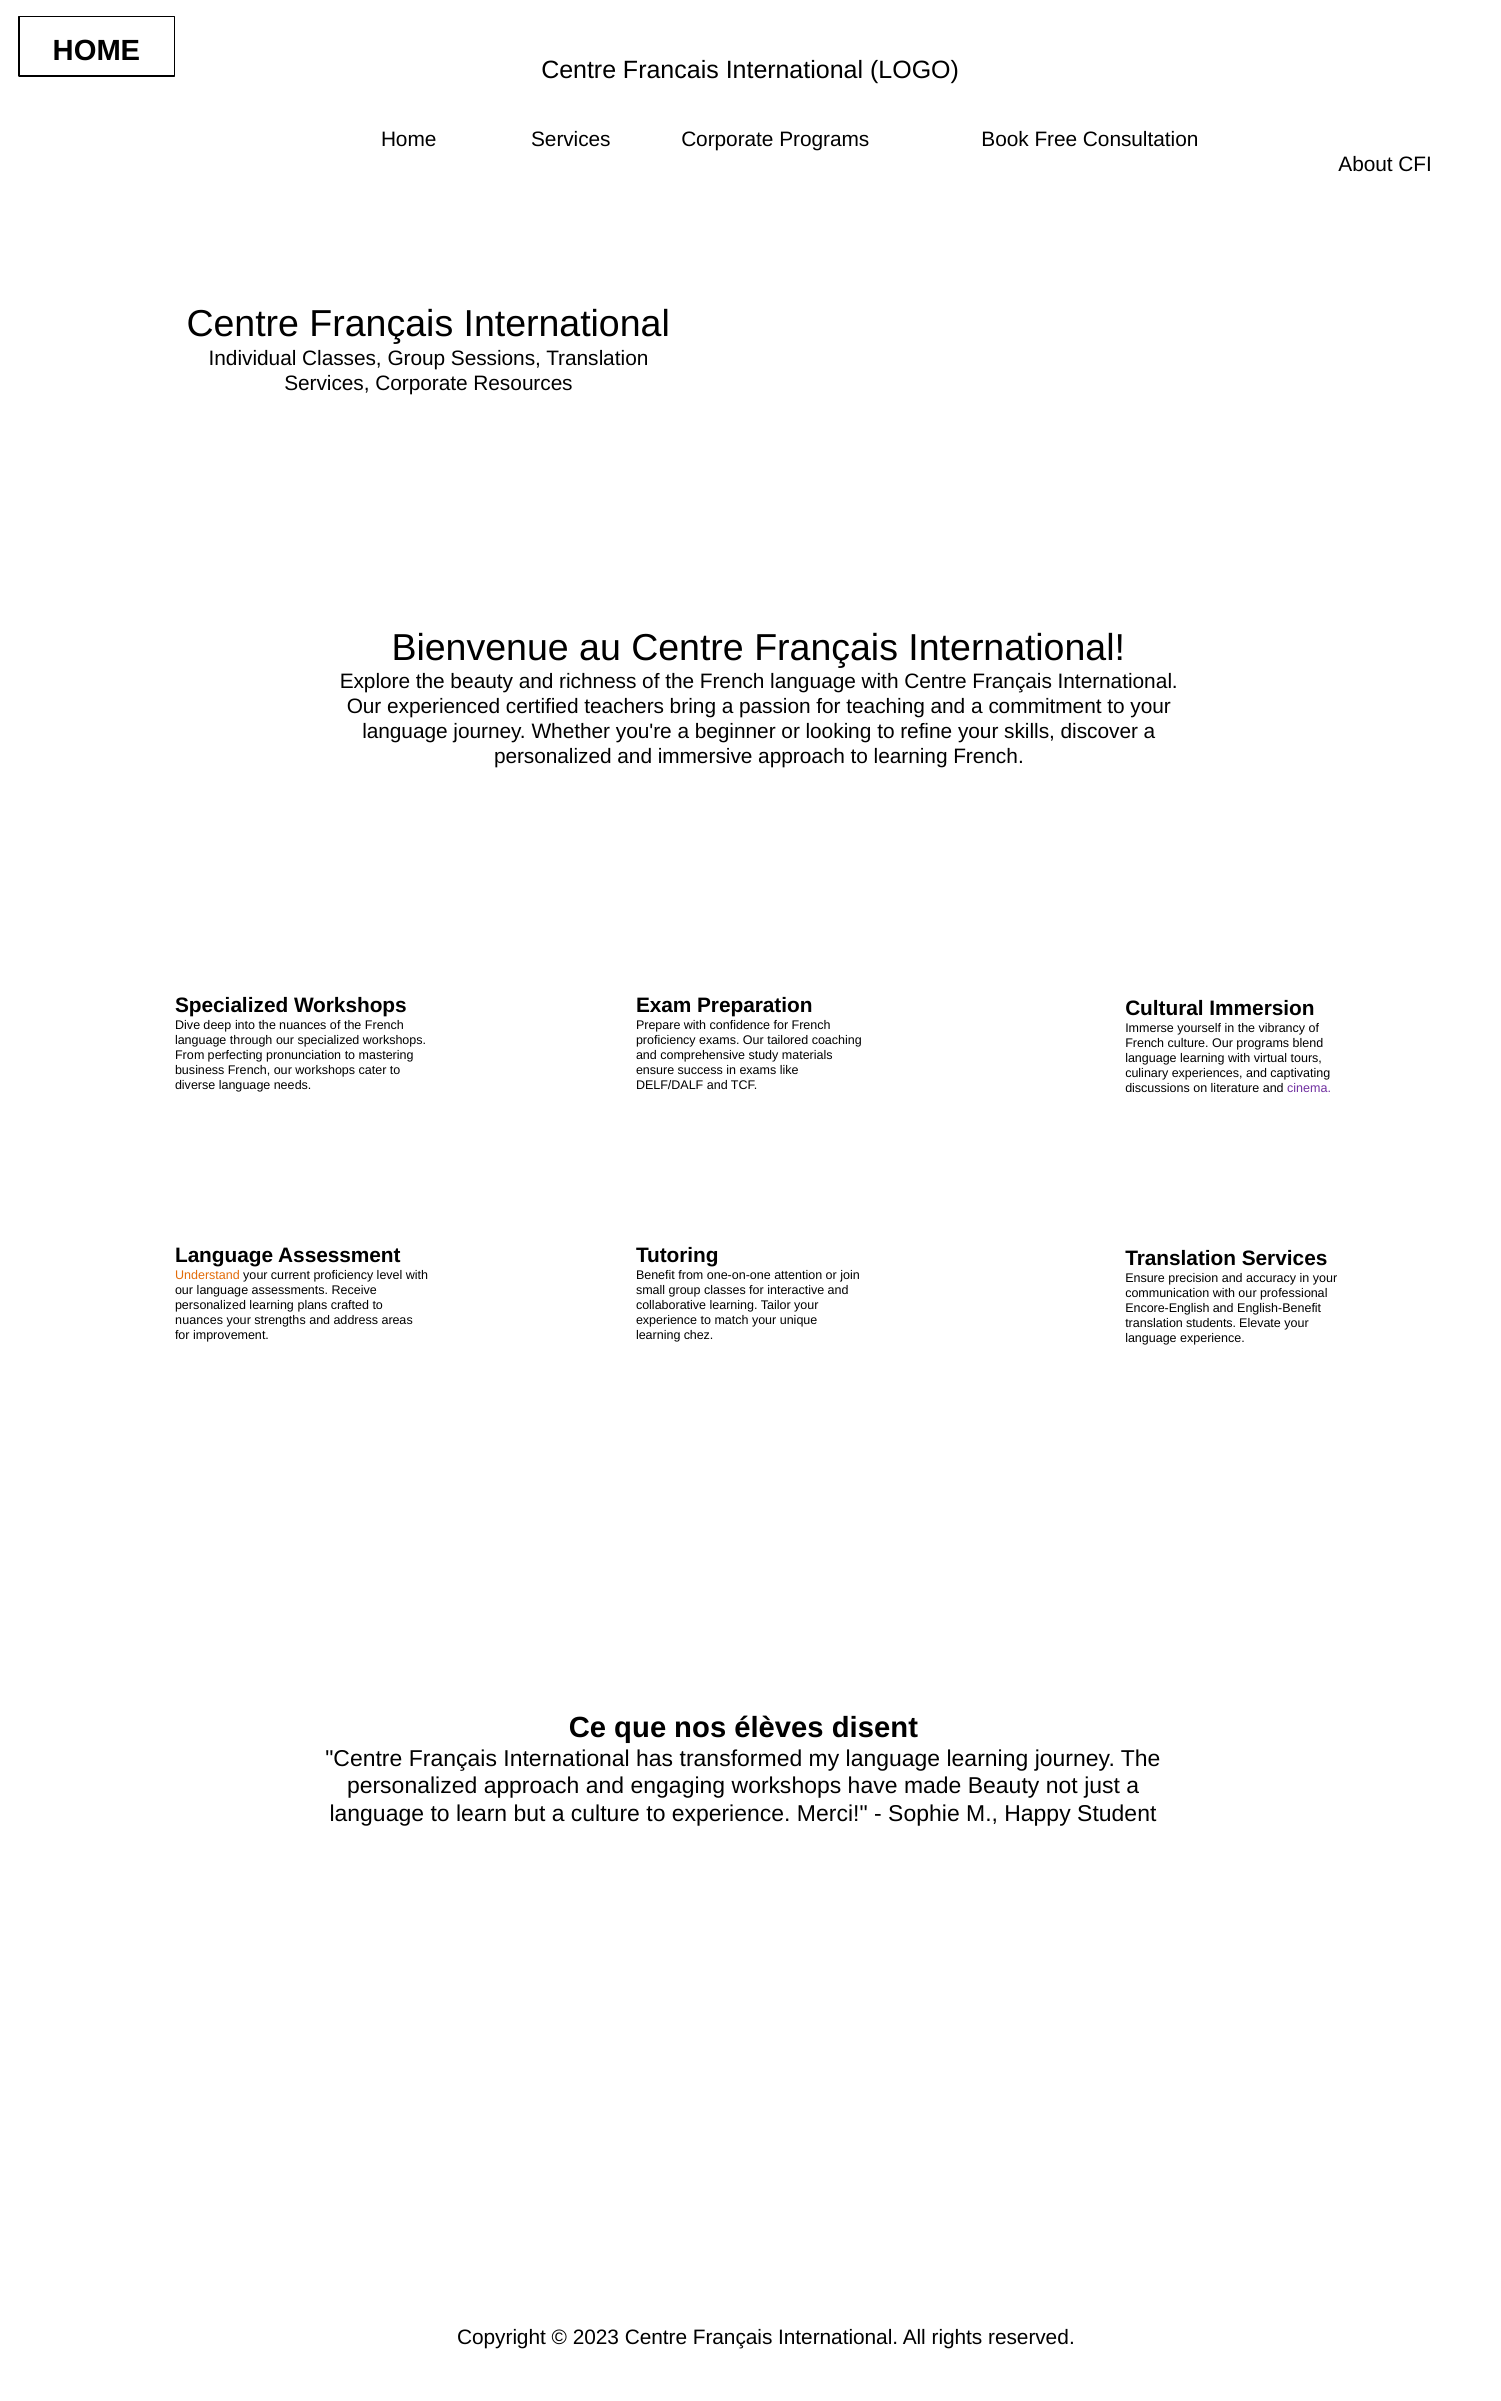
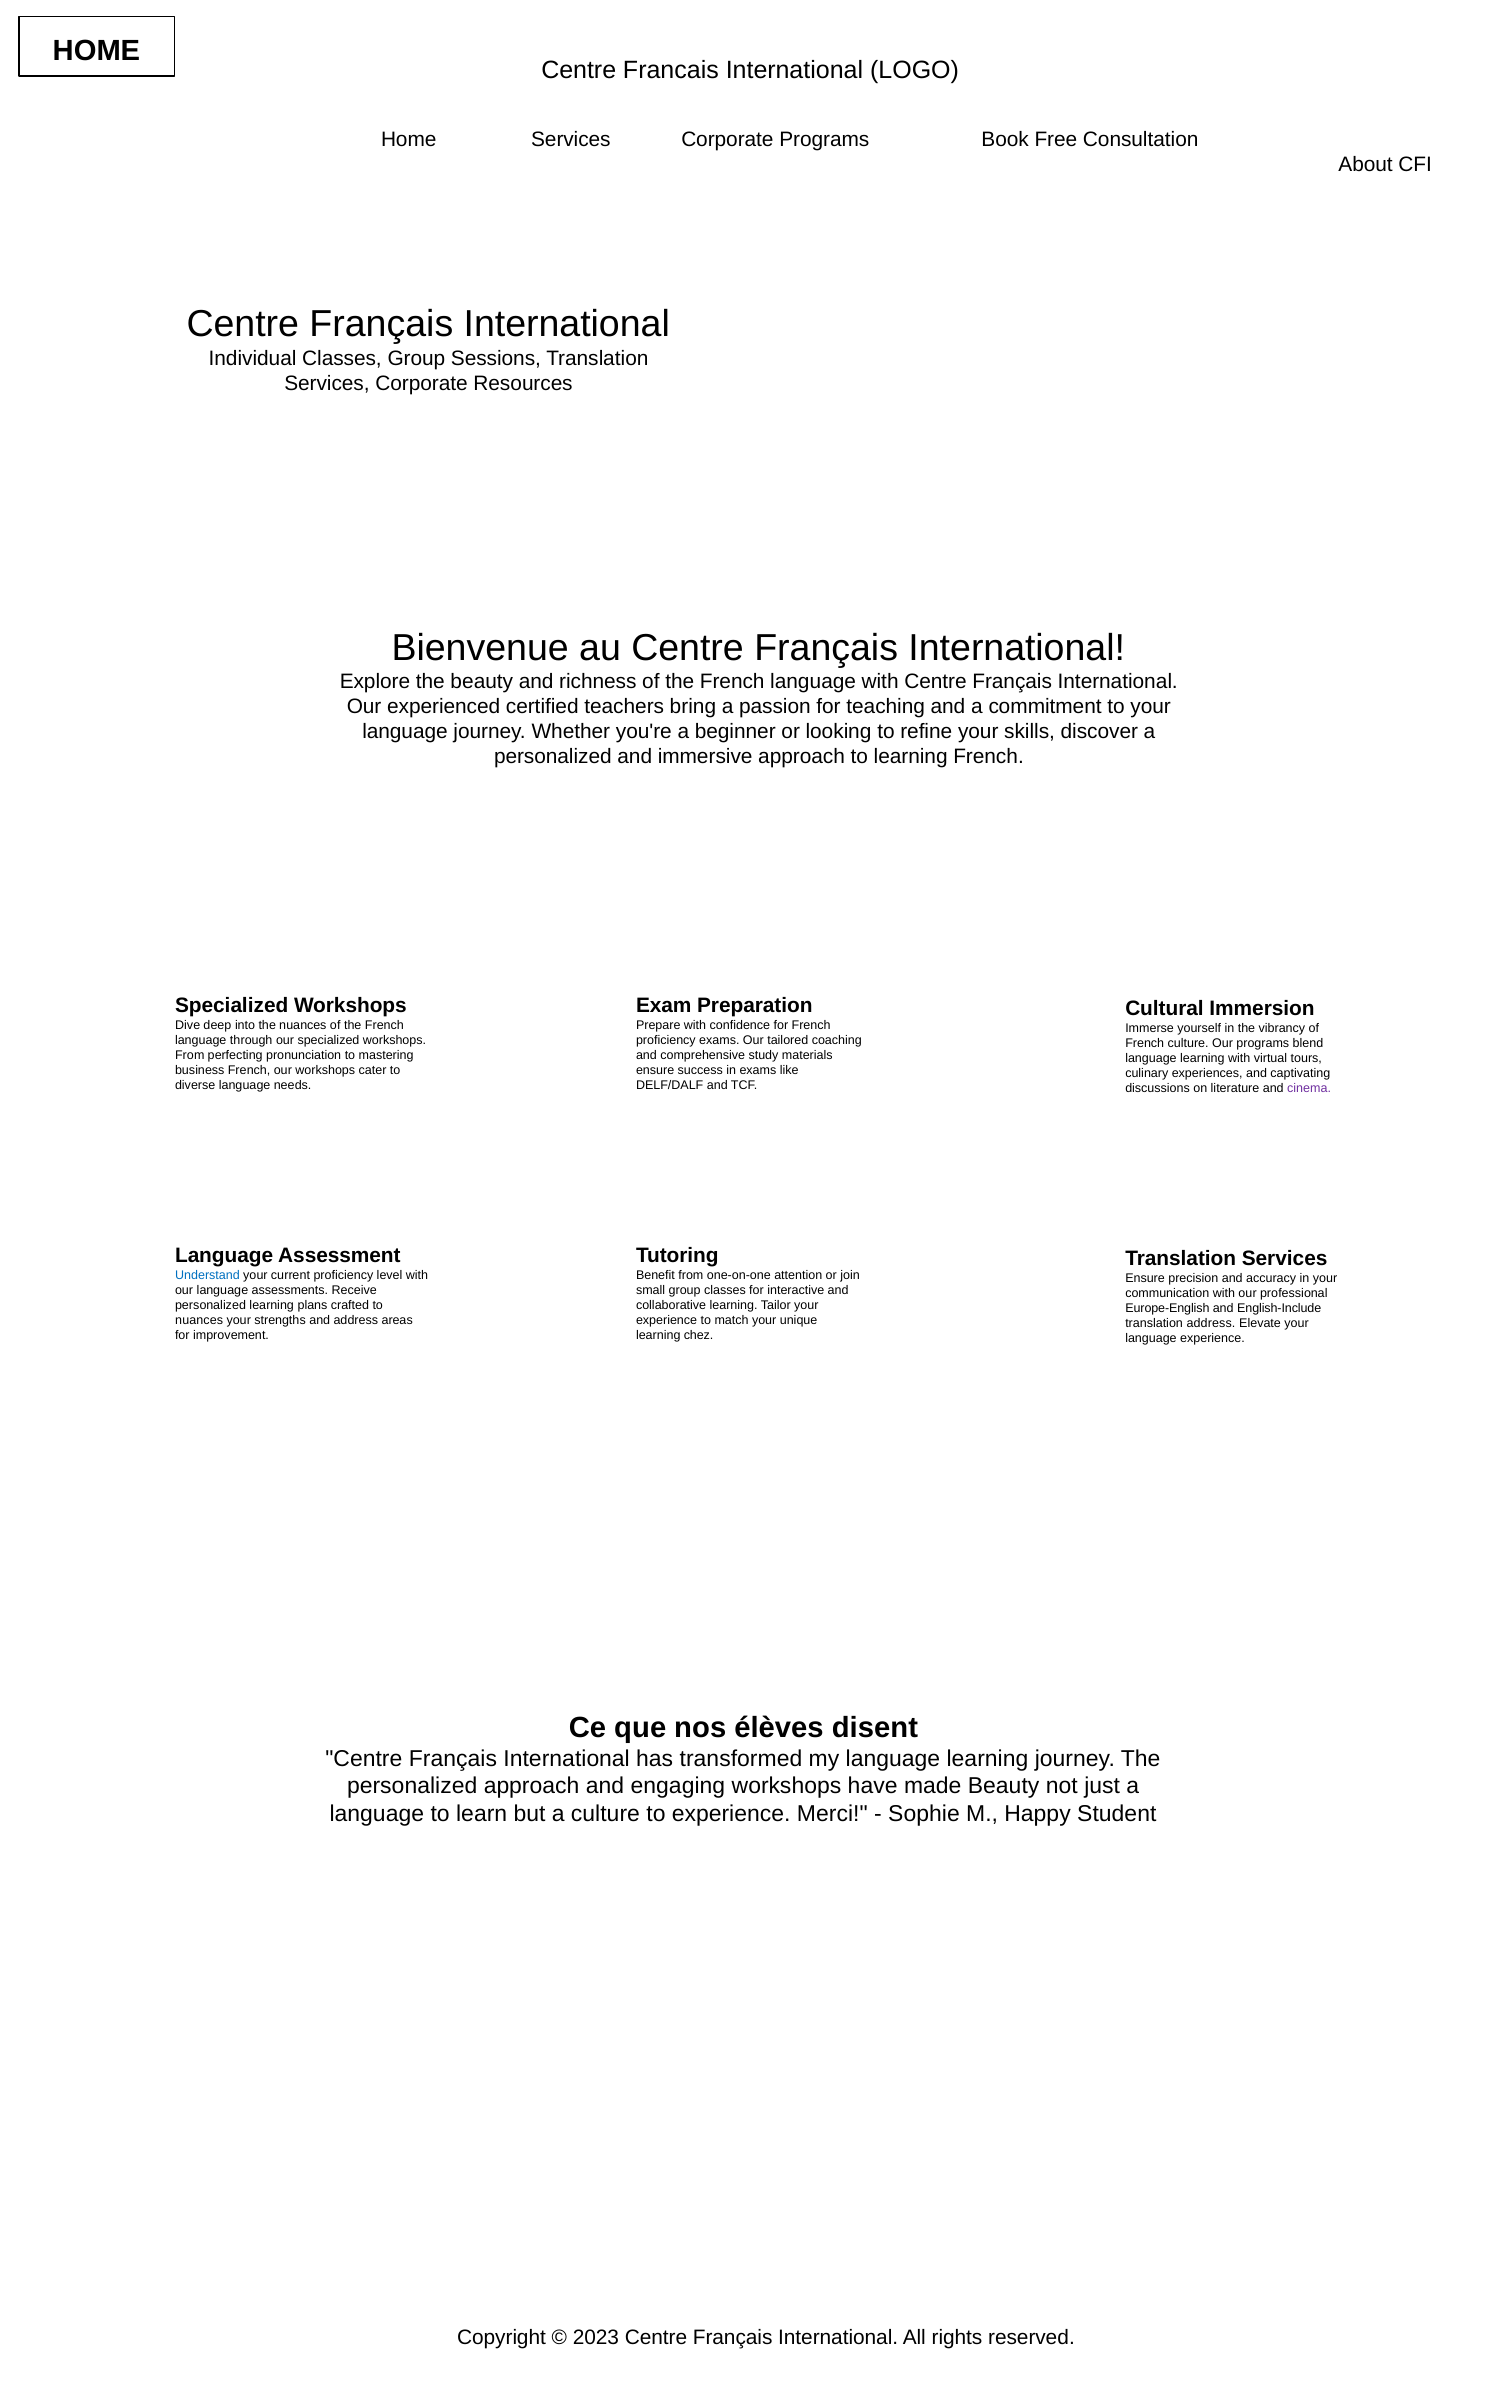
Understand colour: orange -> blue
Encore-English: Encore-English -> Europe-English
English-Benefit: English-Benefit -> English-Include
translation students: students -> address
